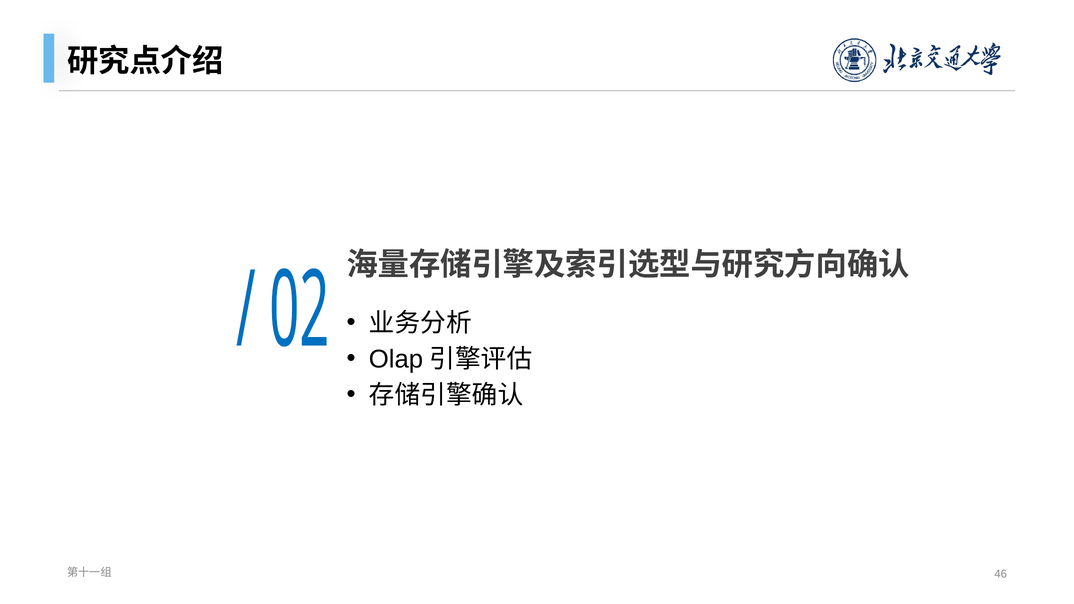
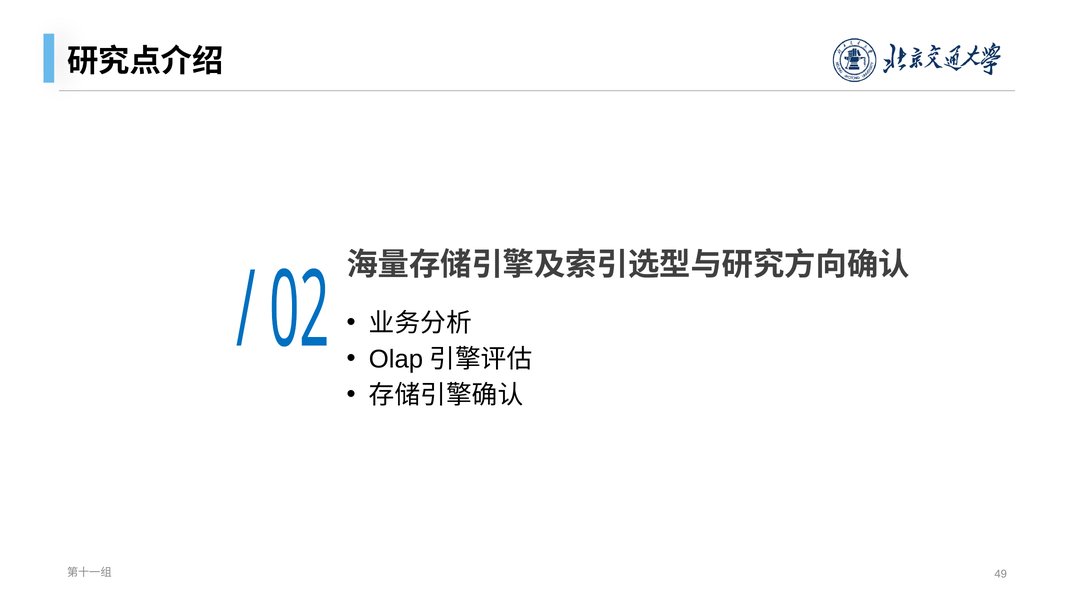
46: 46 -> 49
